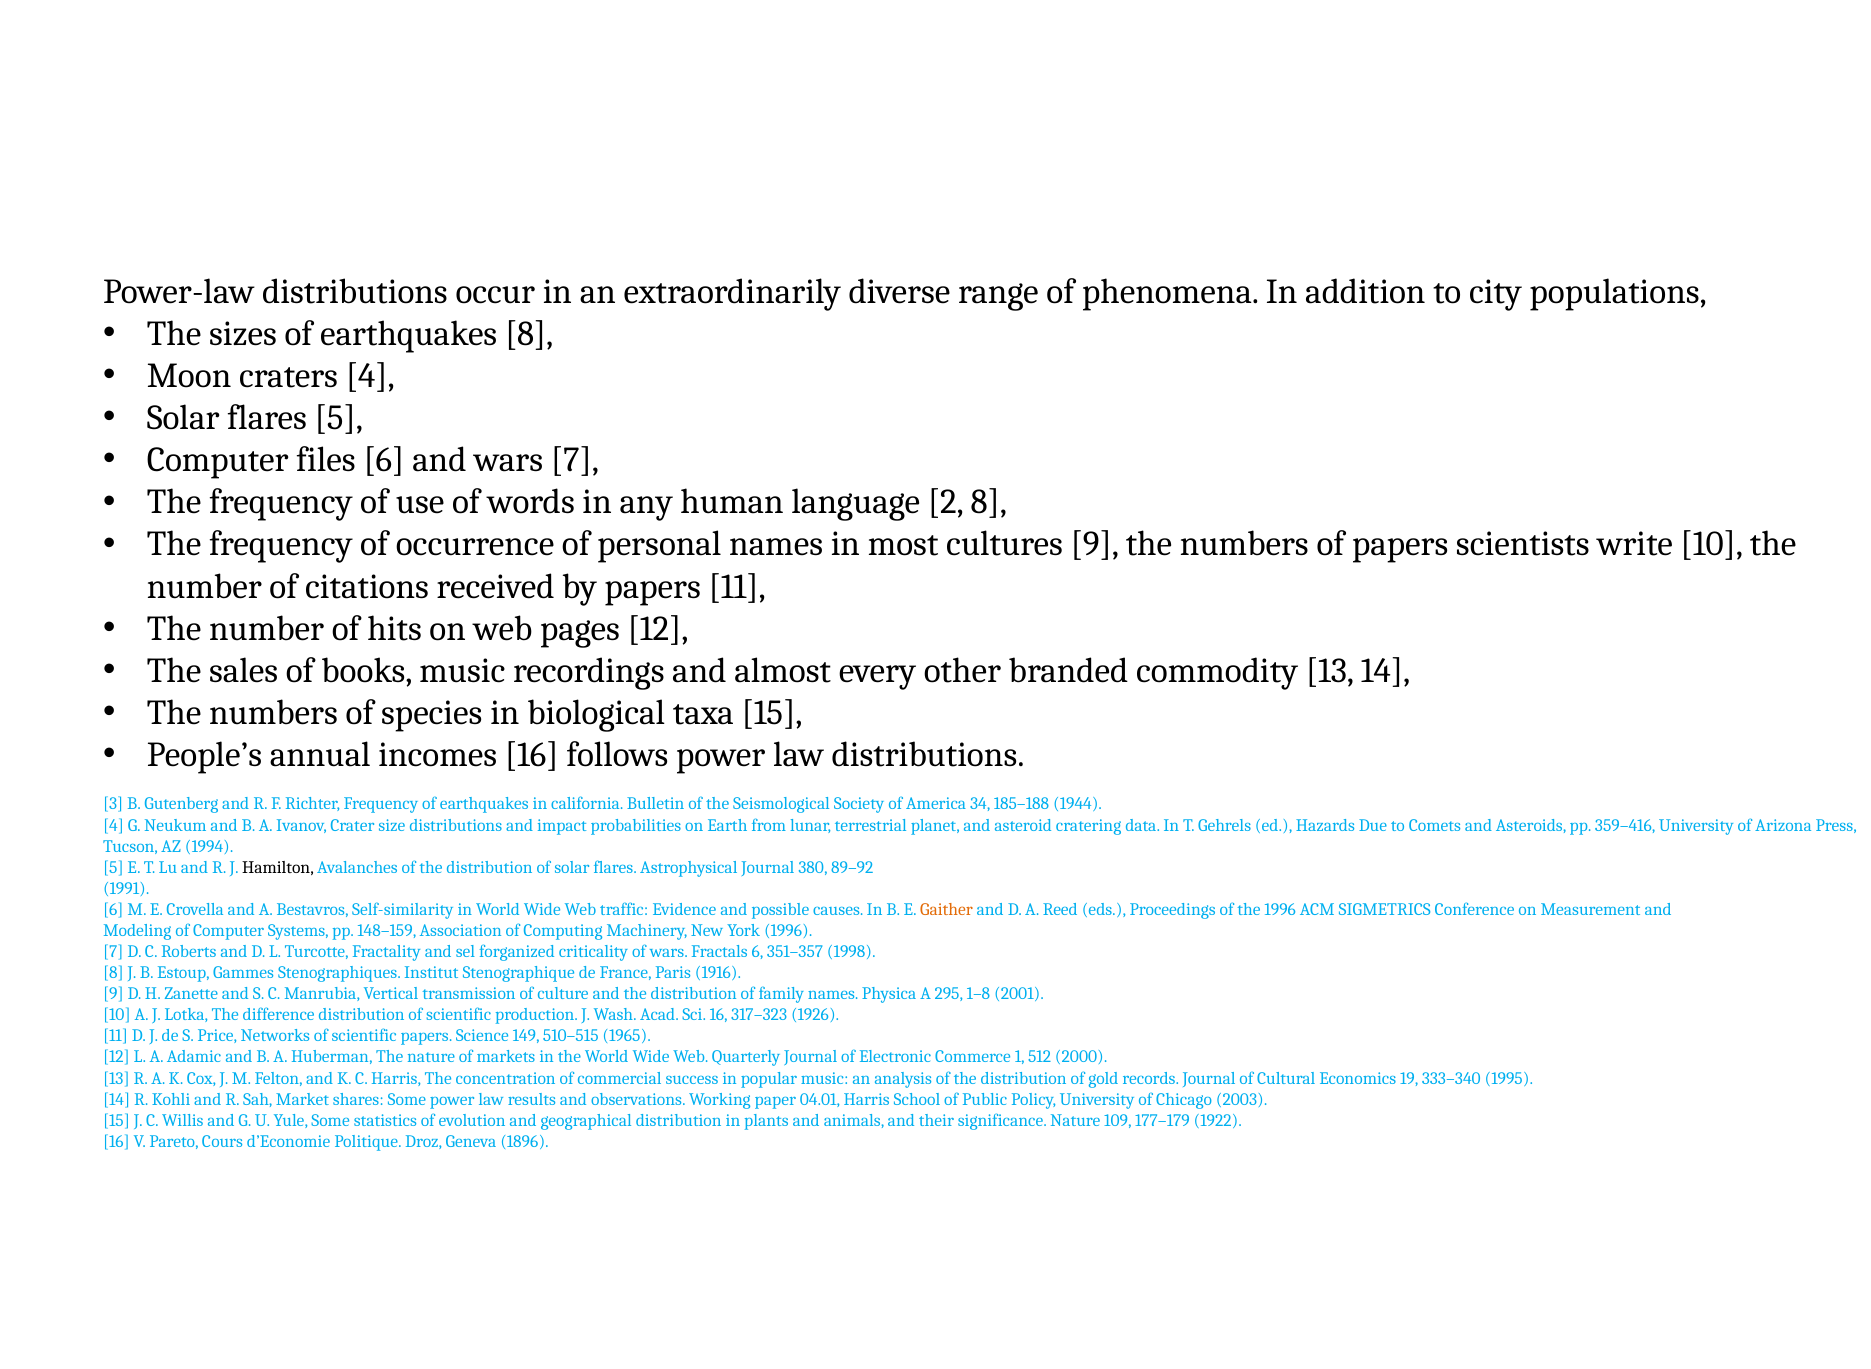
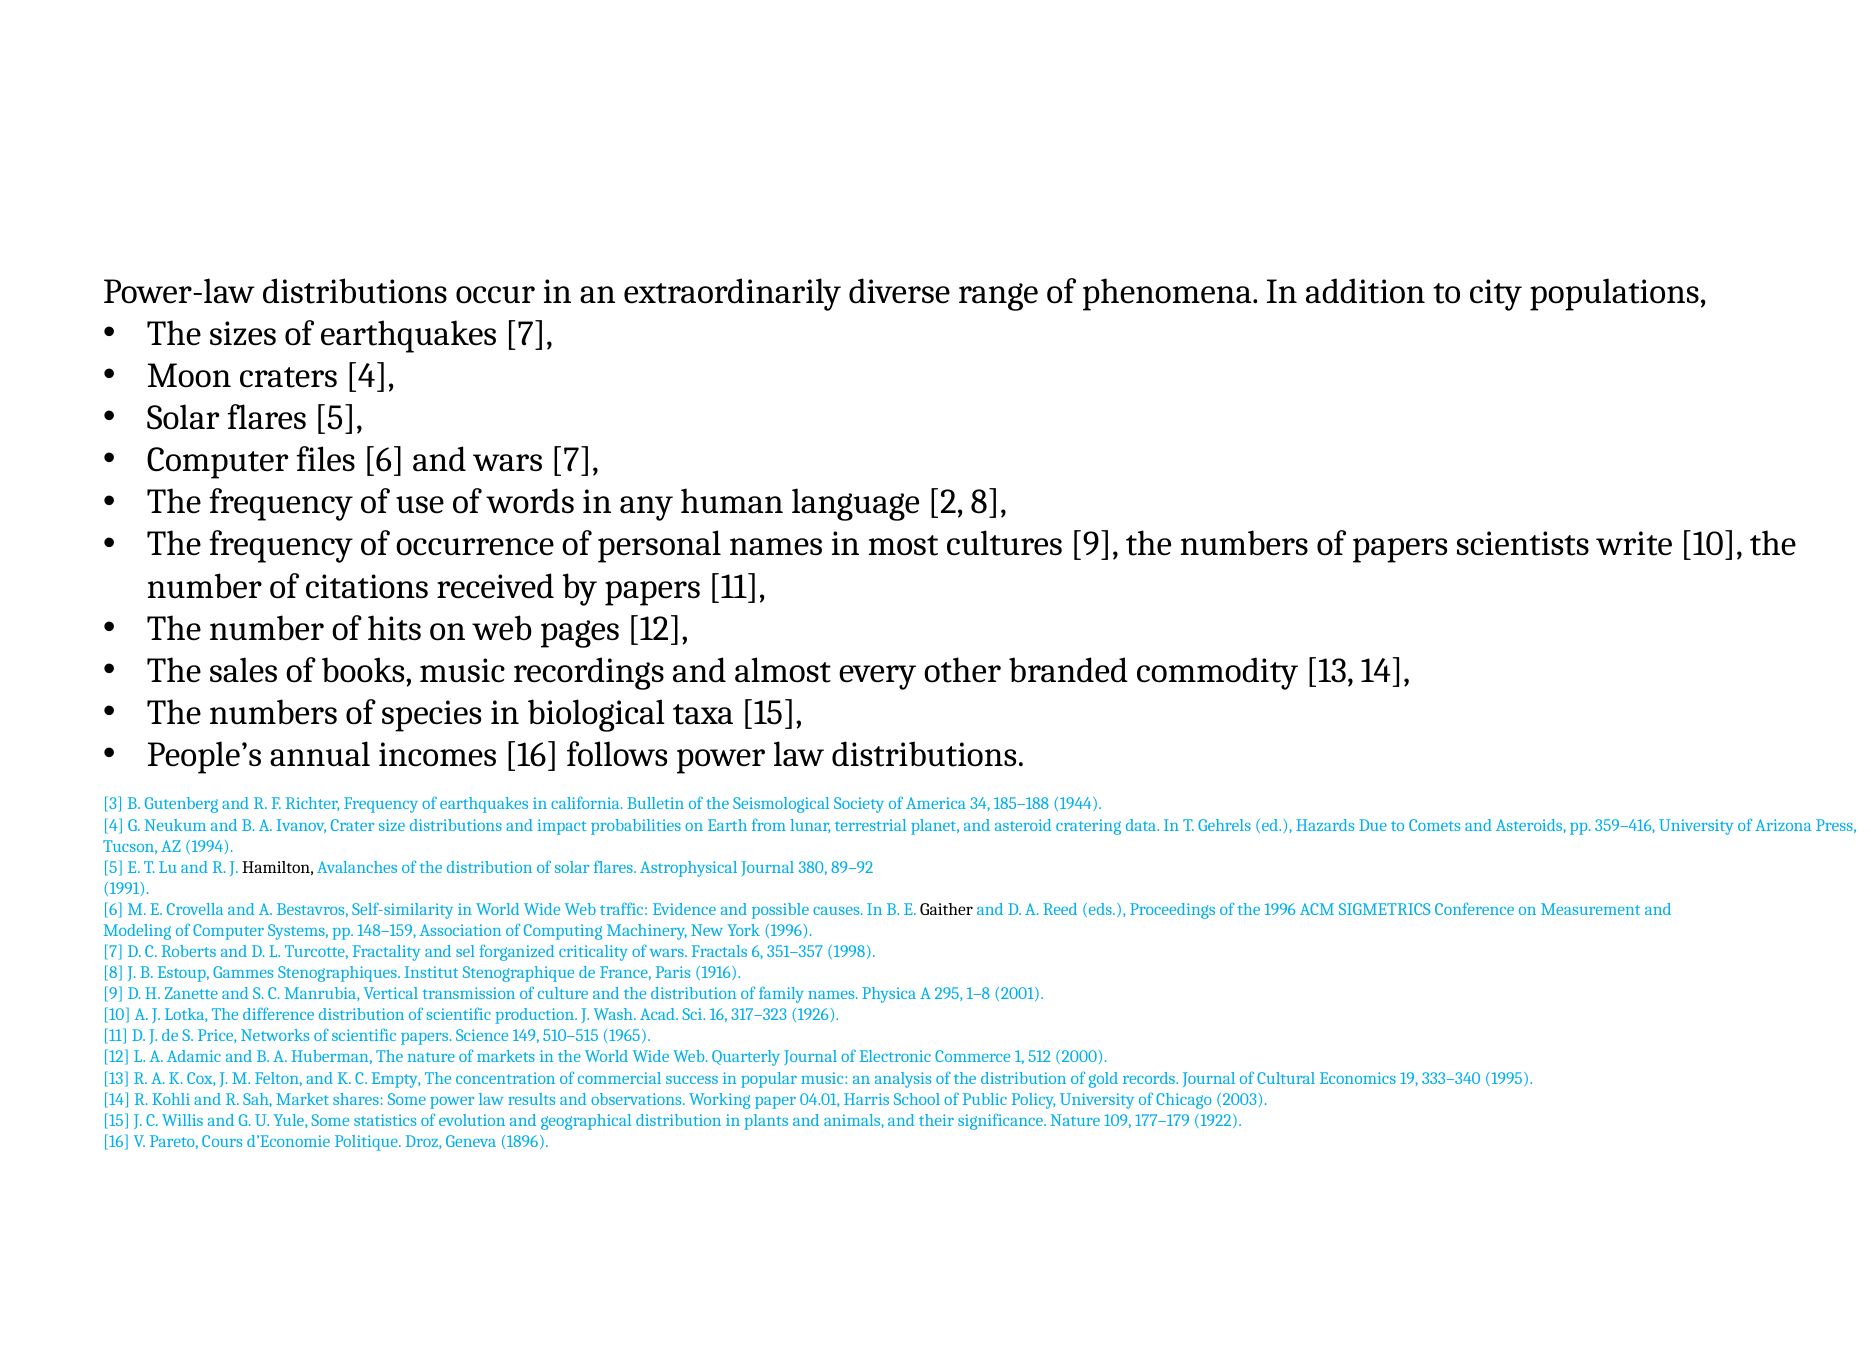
earthquakes 8: 8 -> 7
Gaither colour: orange -> black
C Harris: Harris -> Empty
